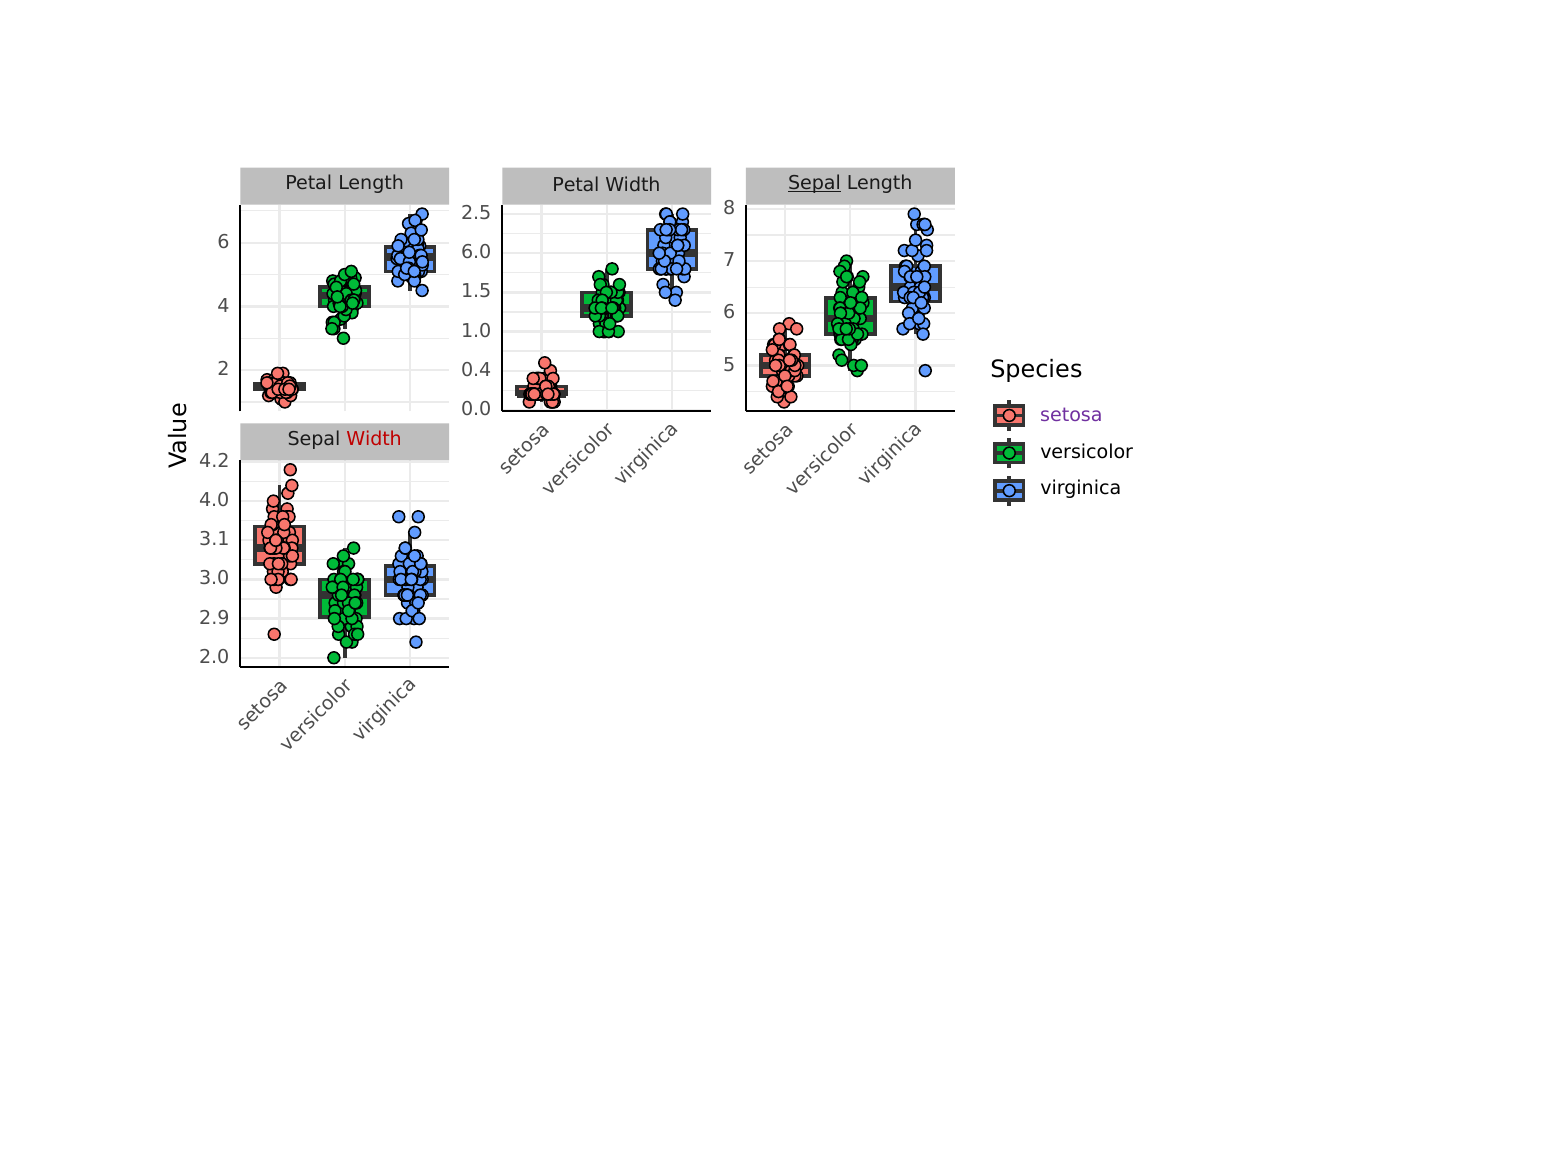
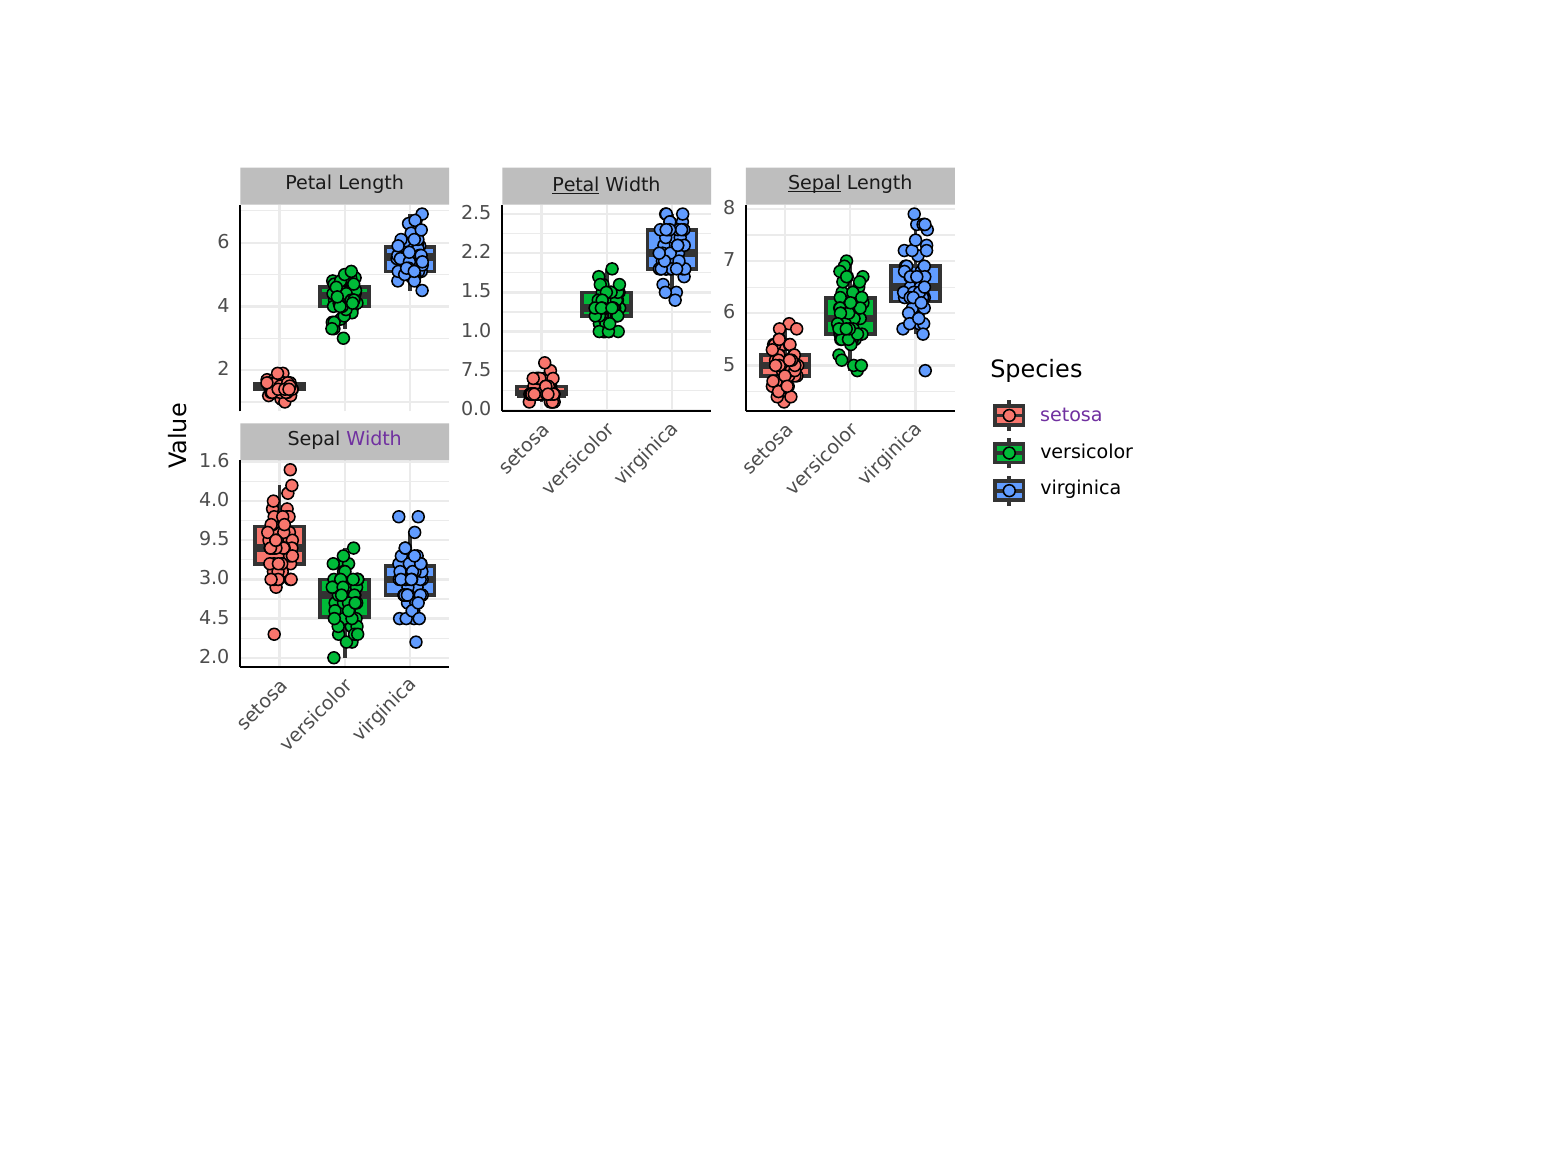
Petal at (576, 185) underline: none -> present
6.0: 6.0 -> 2.2
0.4: 0.4 -> 7.5
Width at (374, 439) colour: red -> purple
4.2: 4.2 -> 1.6
3.1: 3.1 -> 9.5
2.9: 2.9 -> 4.5
